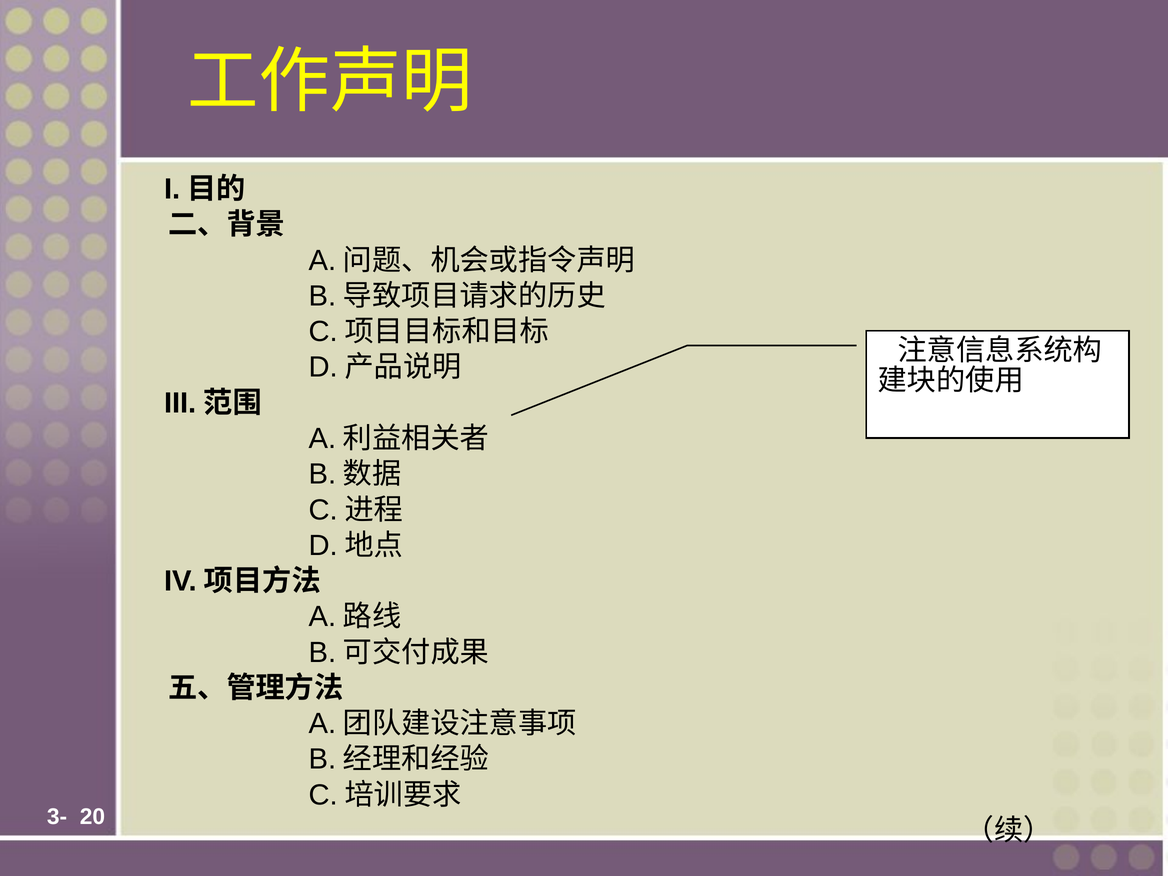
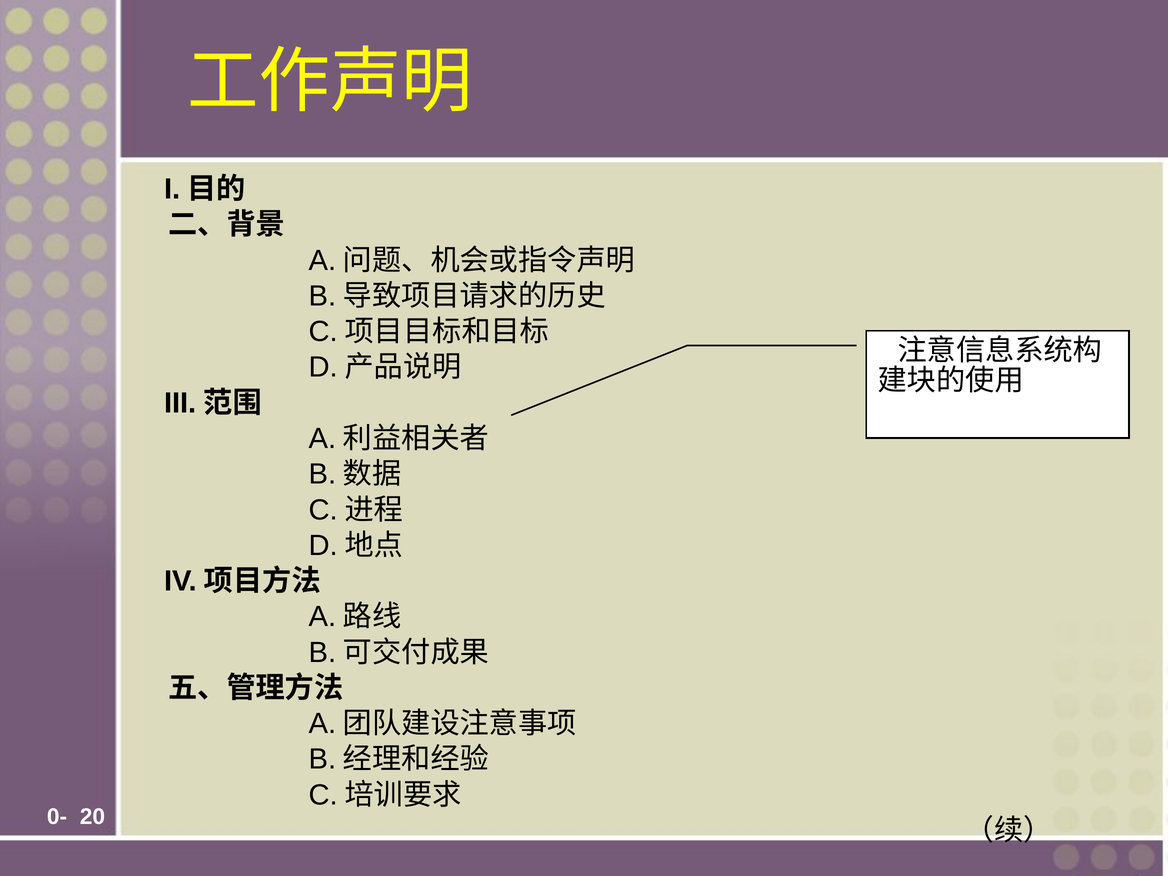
3-: 3- -> 0-
